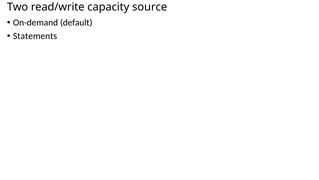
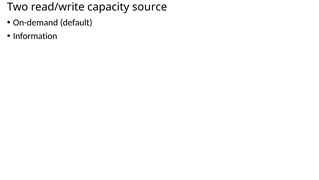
Statements: Statements -> Information
